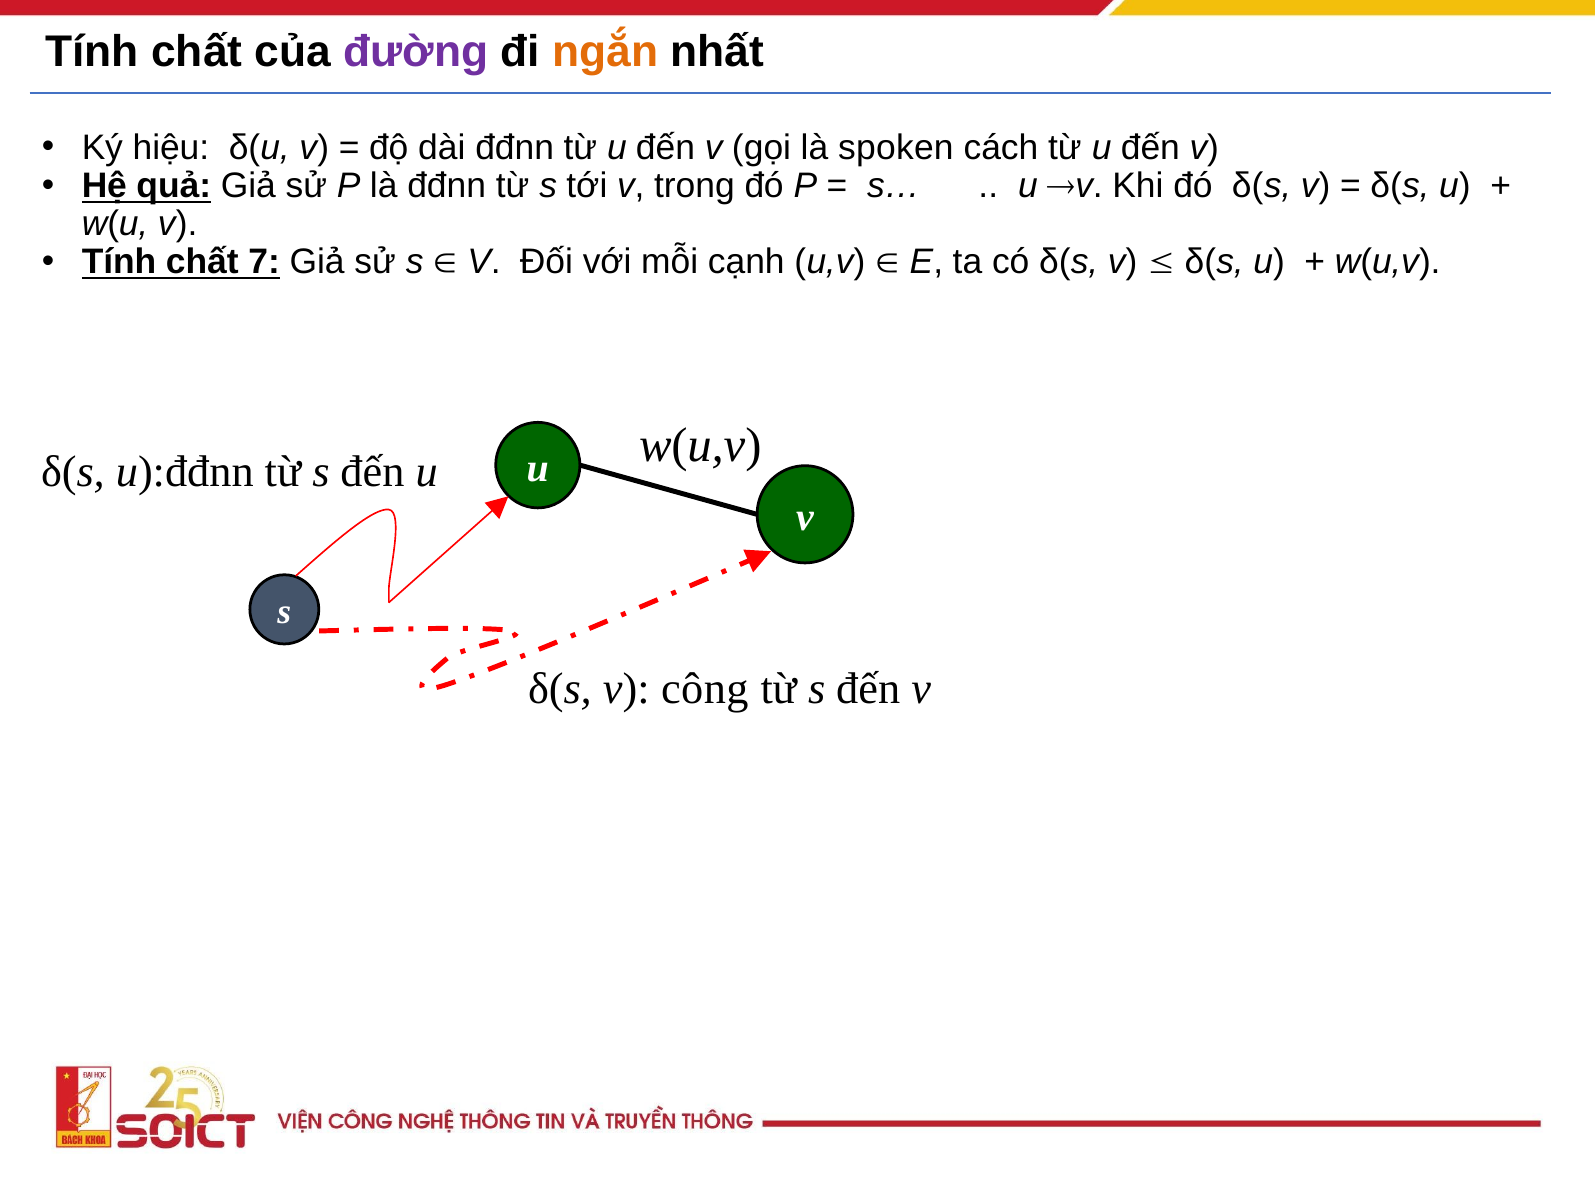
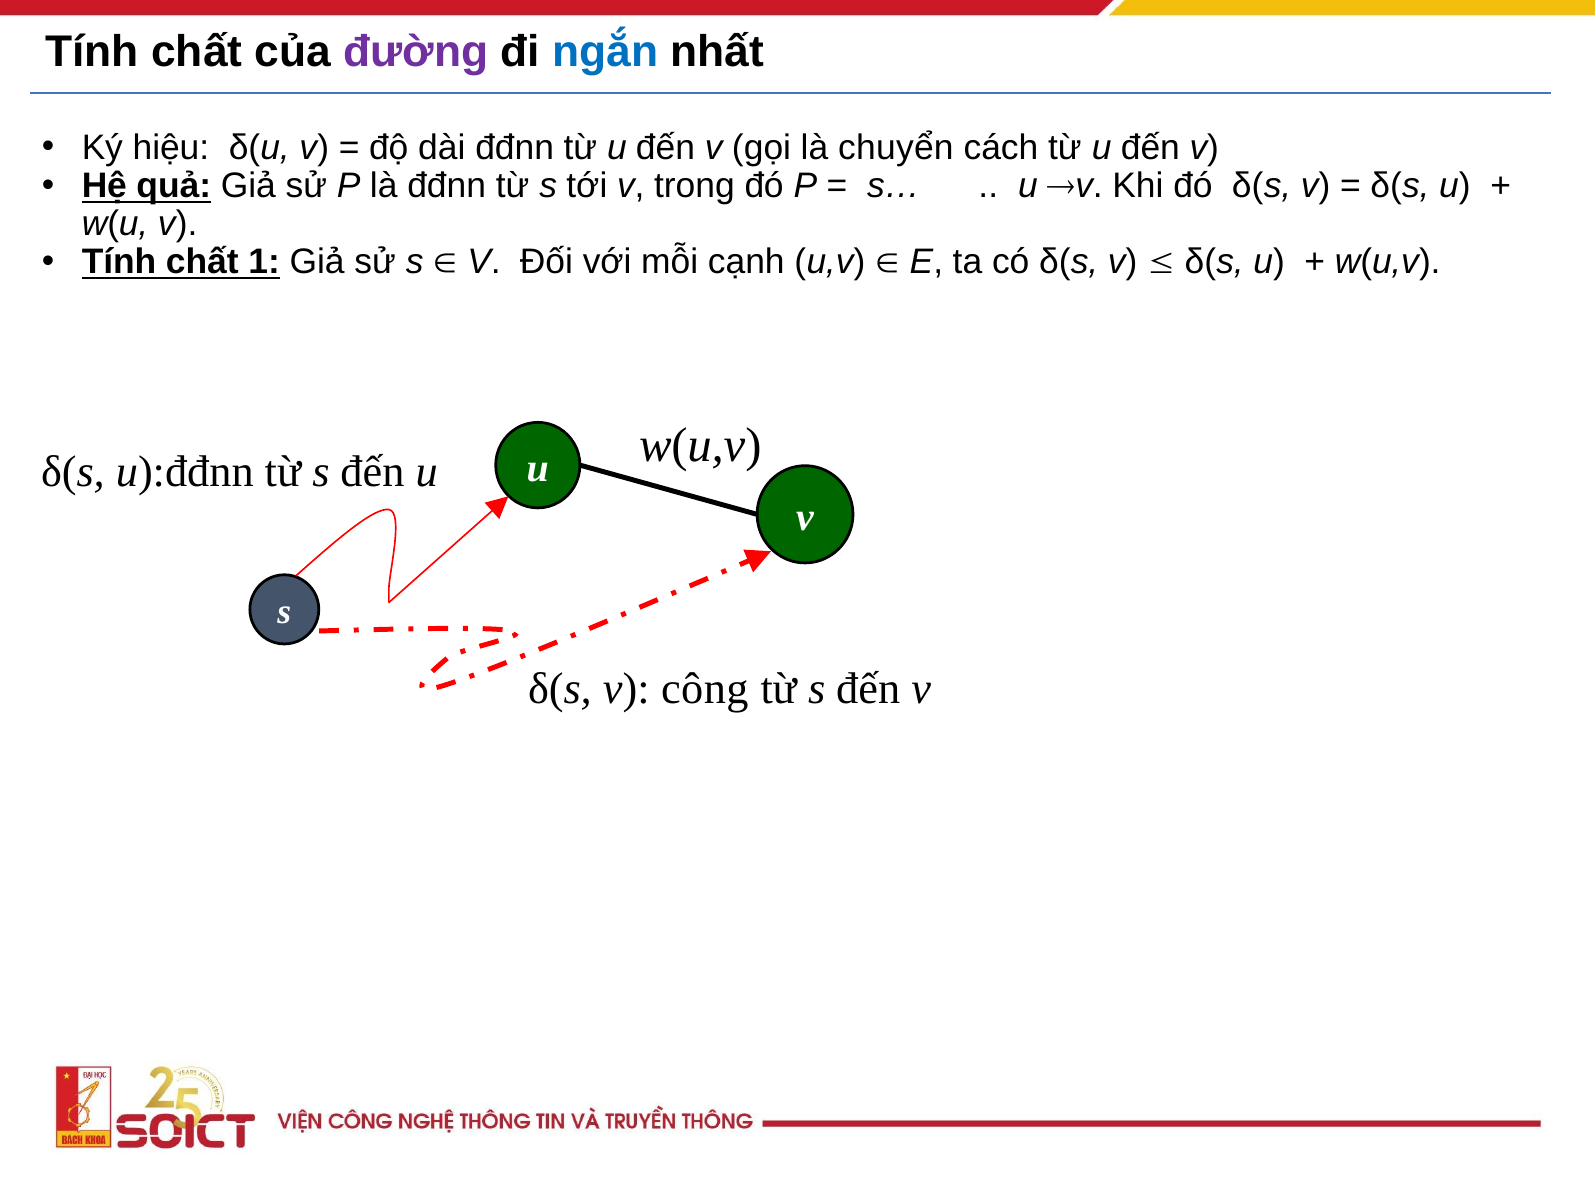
ngắn colour: orange -> blue
spoken: spoken -> chuyển
7: 7 -> 1
